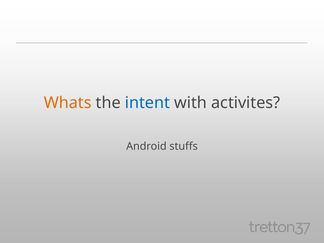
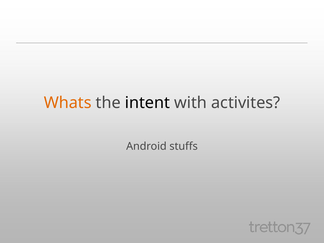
intent colour: blue -> black
